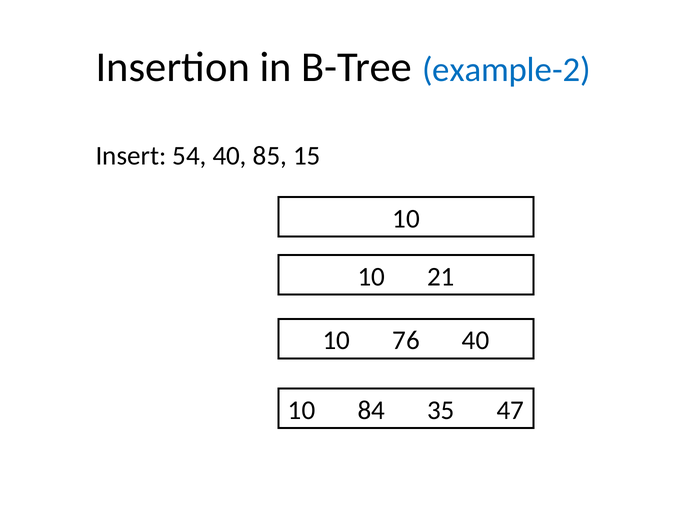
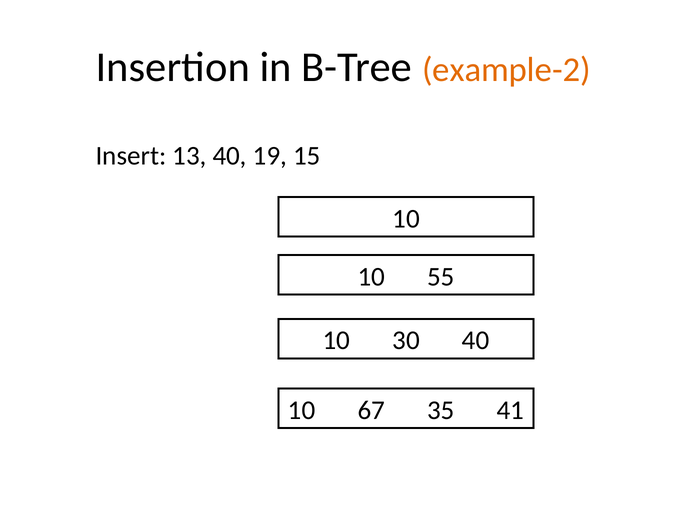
example-2 colour: blue -> orange
54: 54 -> 13
85: 85 -> 19
21: 21 -> 55
76: 76 -> 30
84: 84 -> 67
47: 47 -> 41
